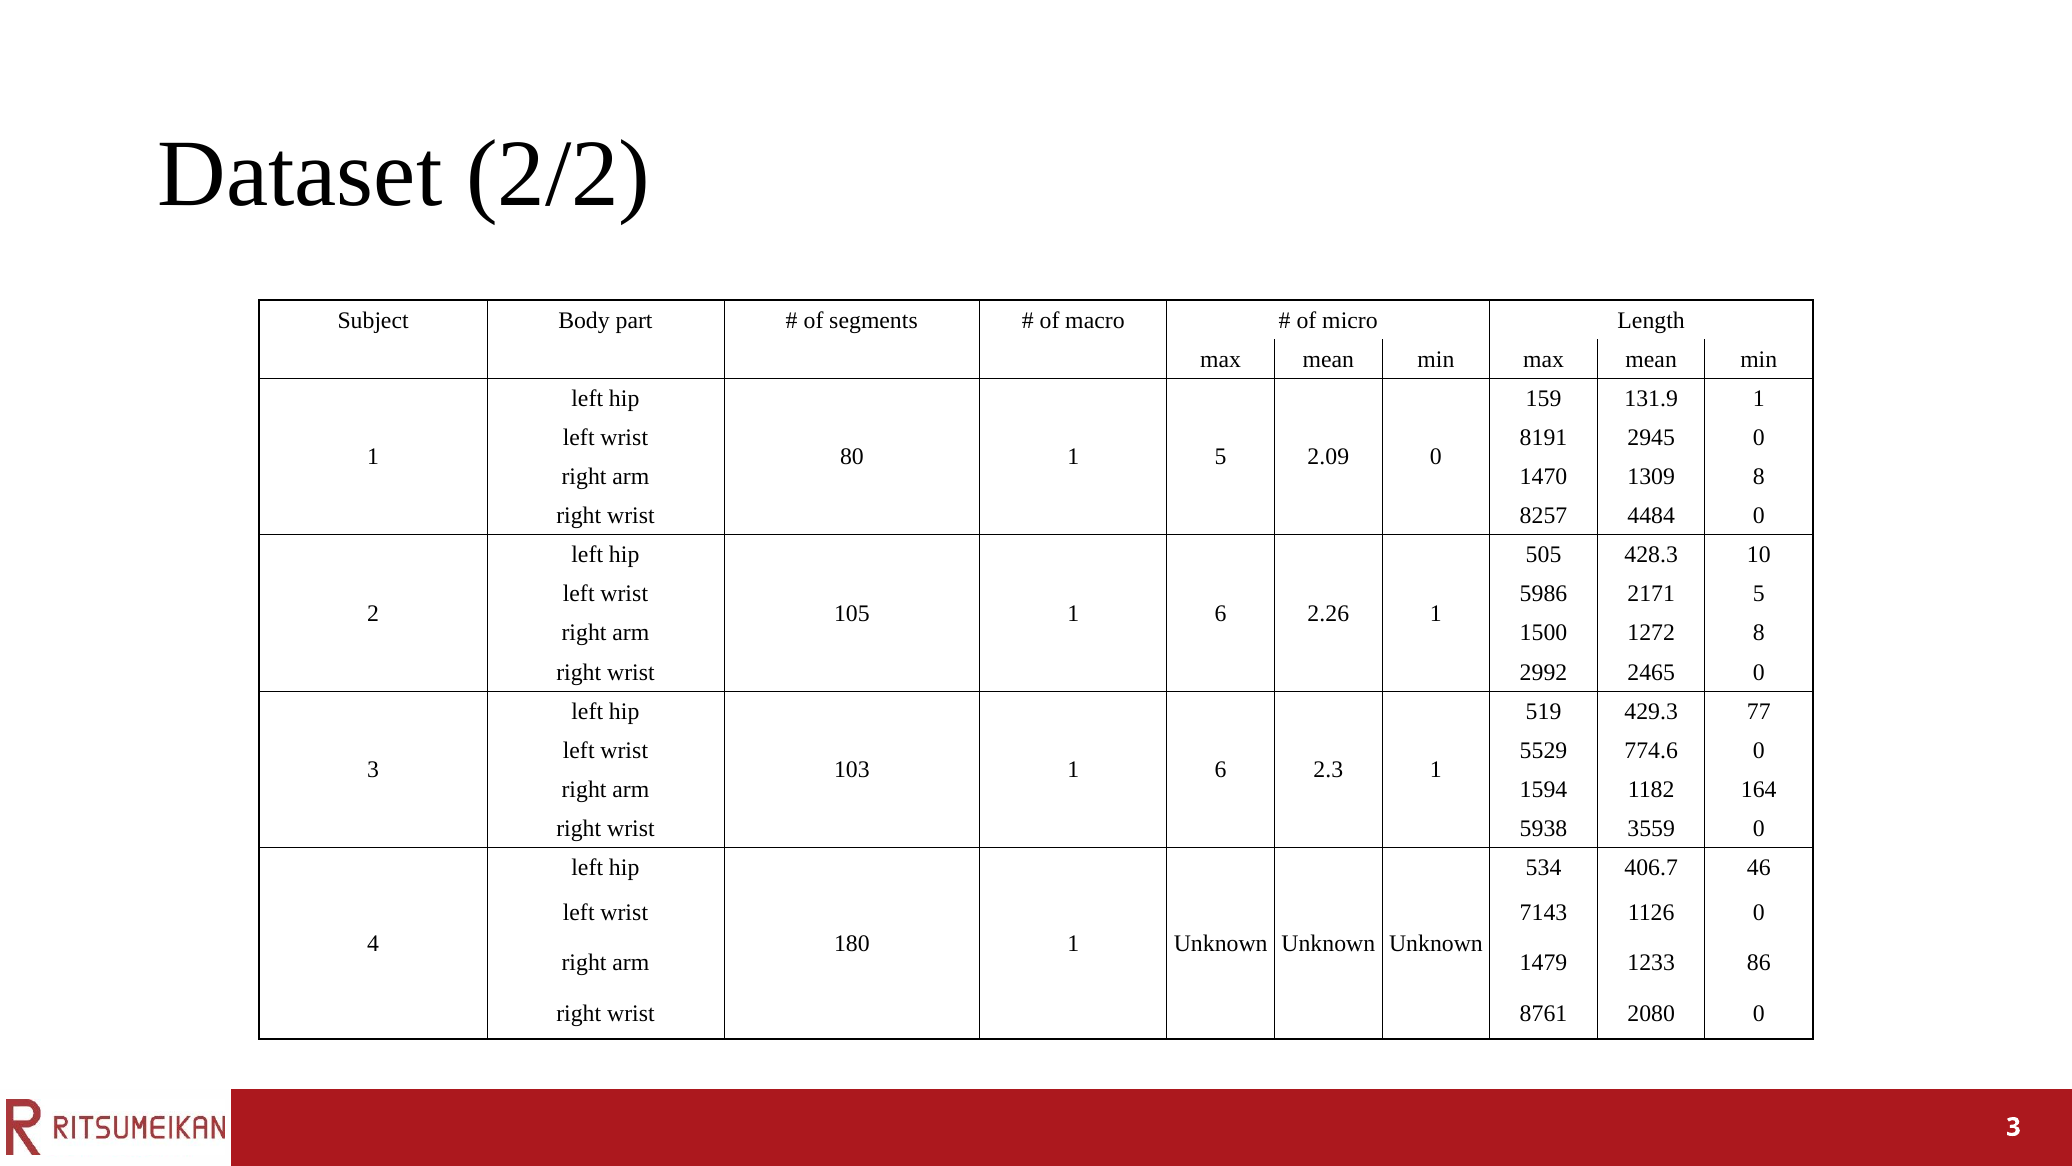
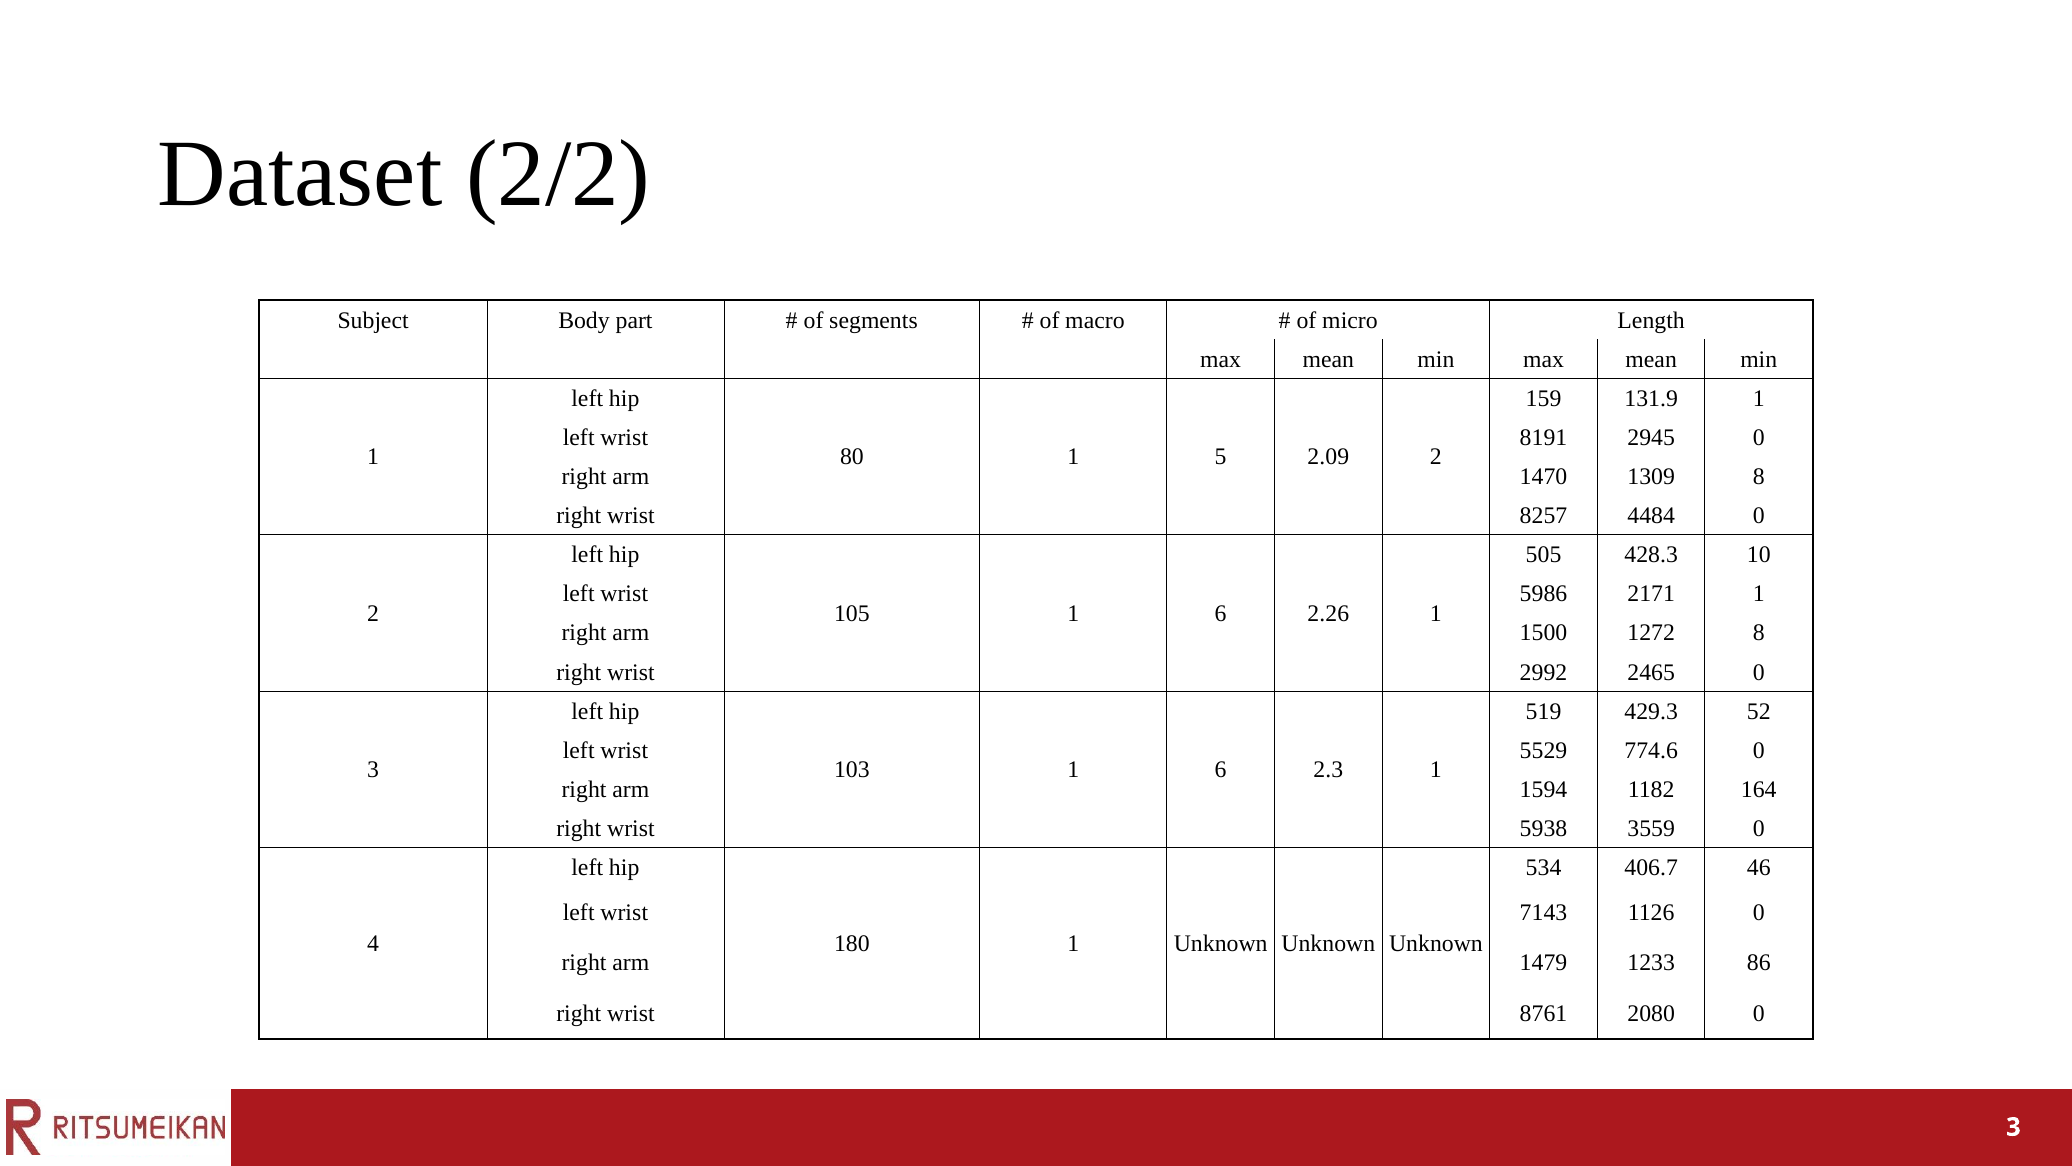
2.09 0: 0 -> 2
2171 5: 5 -> 1
77: 77 -> 52
